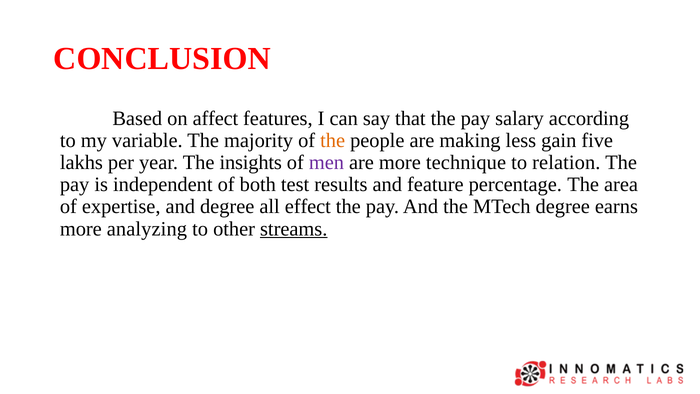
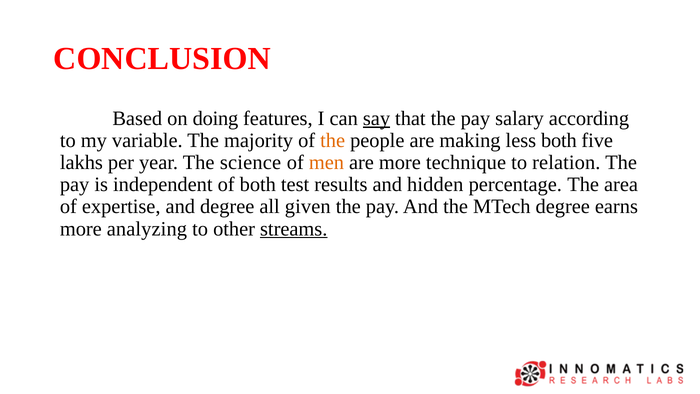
affect: affect -> doing
say underline: none -> present
less gain: gain -> both
insights: insights -> science
men colour: purple -> orange
feature: feature -> hidden
effect: effect -> given
